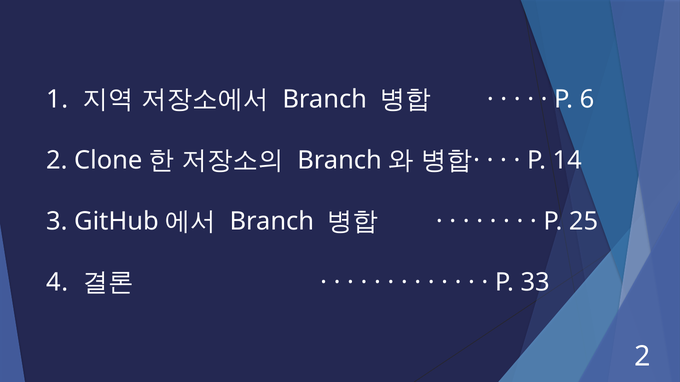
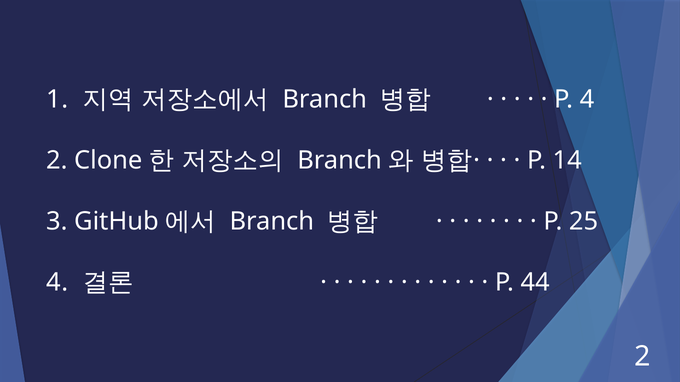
P 6: 6 -> 4
33: 33 -> 44
